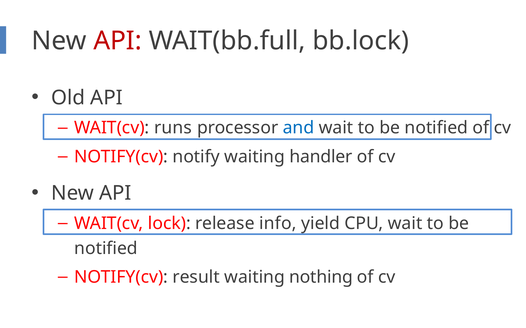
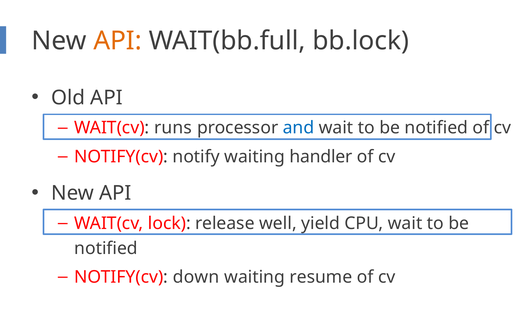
API at (118, 41) colour: red -> orange
info: info -> well
result: result -> down
nothing: nothing -> resume
